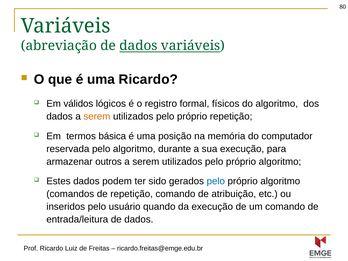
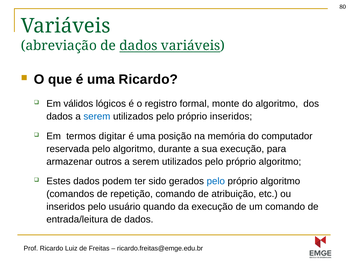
físicos: físicos -> monte
serem at (97, 117) colour: orange -> blue
próprio repetição: repetição -> inseridos
básica: básica -> digitar
